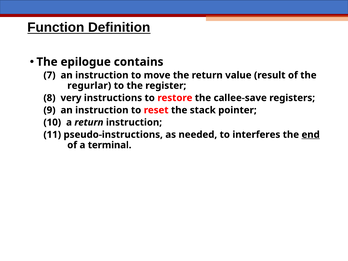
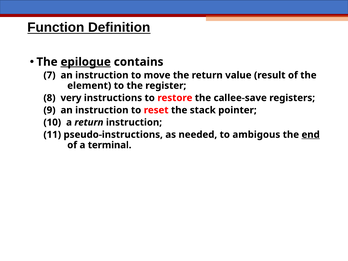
epilogue underline: none -> present
regurlar: regurlar -> element
interferes: interferes -> ambigous
